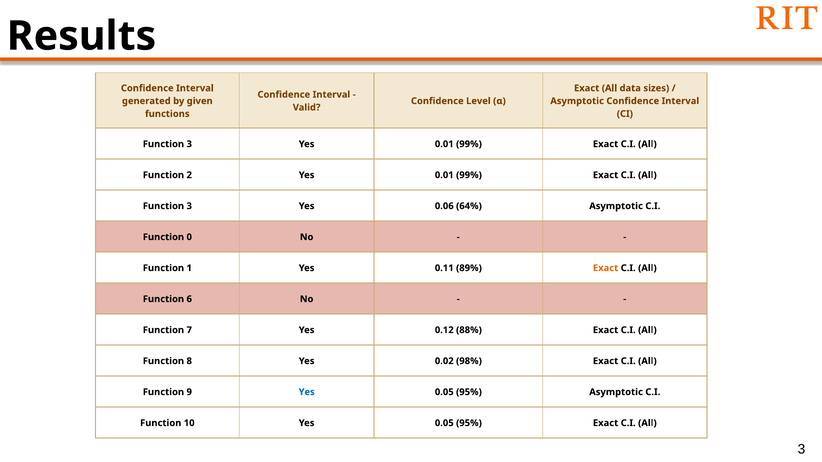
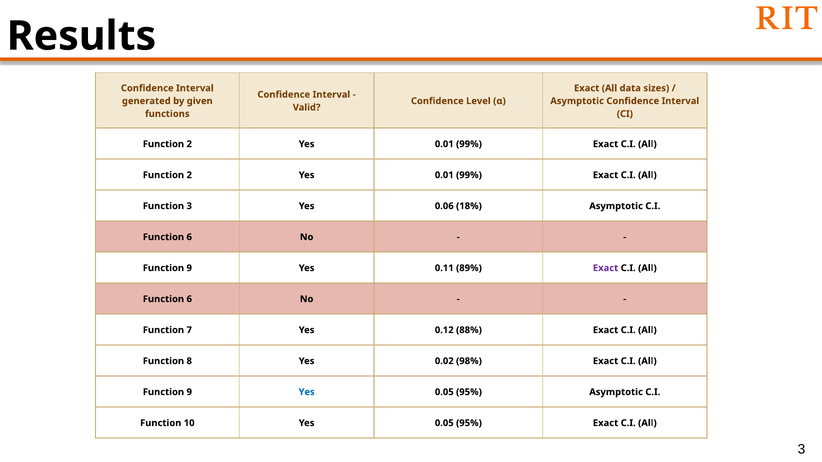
3 at (189, 144): 3 -> 2
64%: 64% -> 18%
0 at (189, 237): 0 -> 6
1 at (189, 268): 1 -> 9
Exact at (606, 268) colour: orange -> purple
